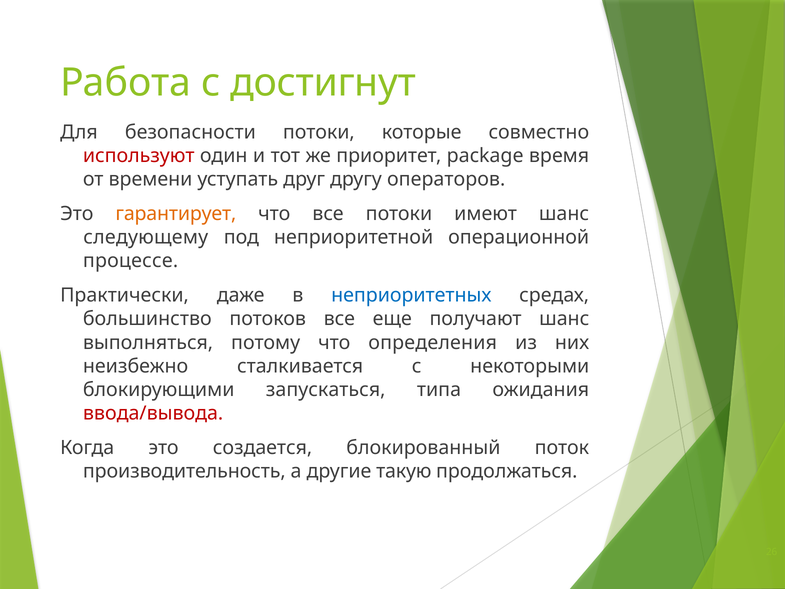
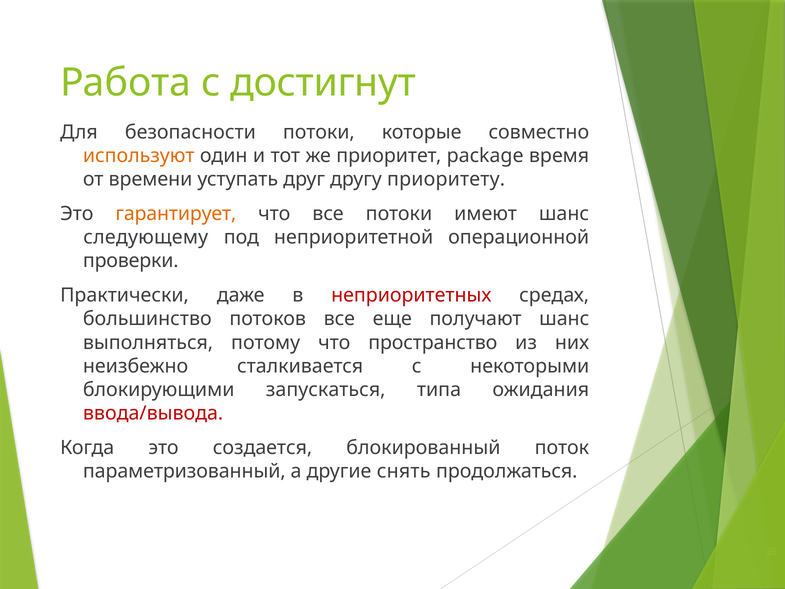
используют colour: red -> orange
операторов: операторов -> приоритету
процессе: процессе -> проверки
неприоритетных colour: blue -> red
определения: определения -> пространство
производительность: производительность -> параметризованный
такую: такую -> снять
